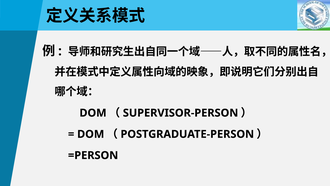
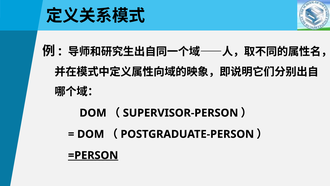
=PERSON underline: none -> present
